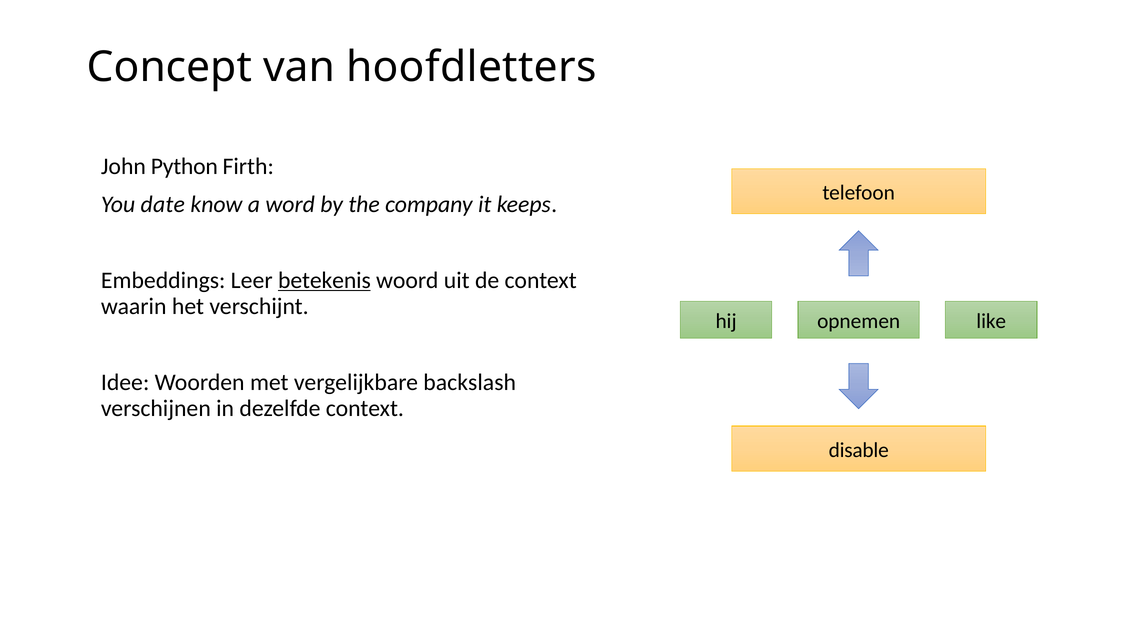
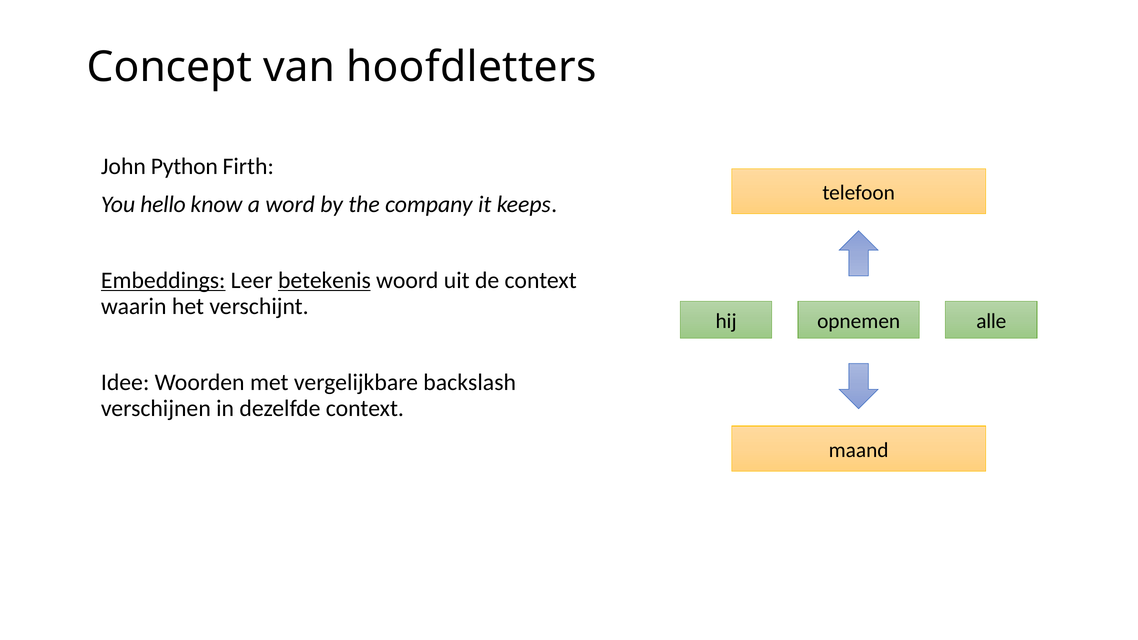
date: date -> hello
Embeddings underline: none -> present
like: like -> alle
disable: disable -> maand
